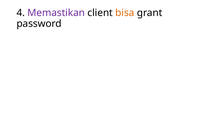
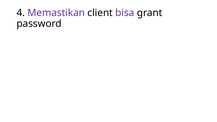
bisa colour: orange -> purple
